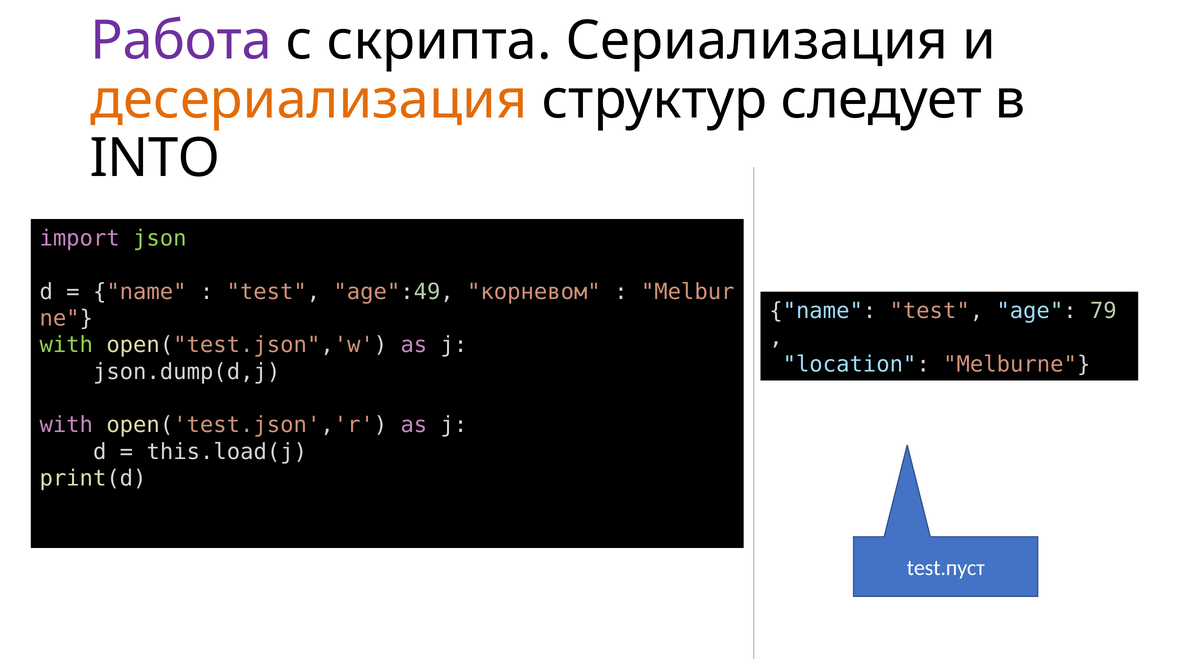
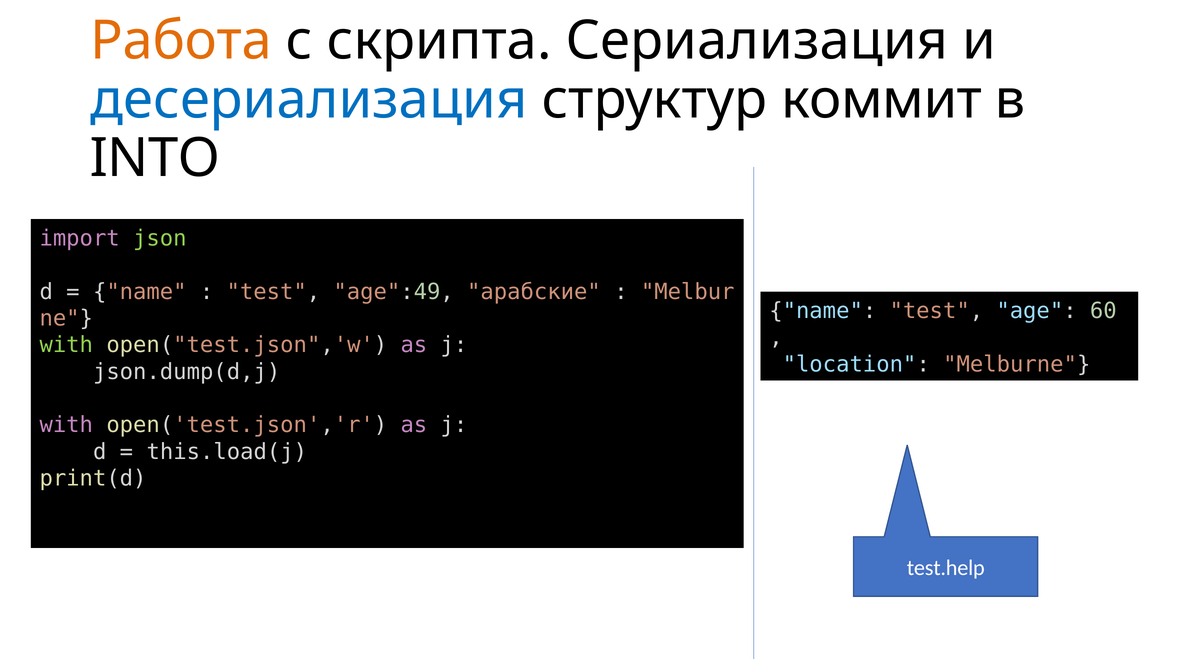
Работа colour: purple -> orange
десериализация colour: orange -> blue
следует: следует -> коммит
корневом: корневом -> арабские
79: 79 -> 60
test.пуст: test.пуст -> test.help
